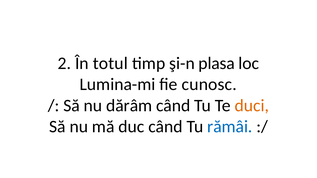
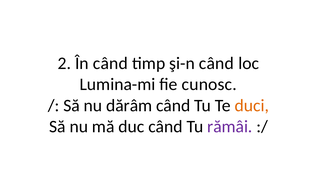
În totul: totul -> când
şi-n plasa: plasa -> când
rămâi colour: blue -> purple
